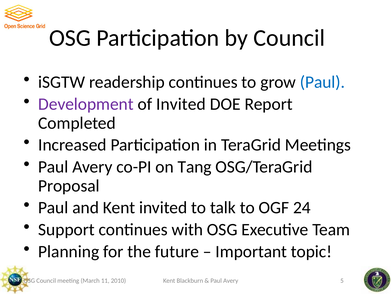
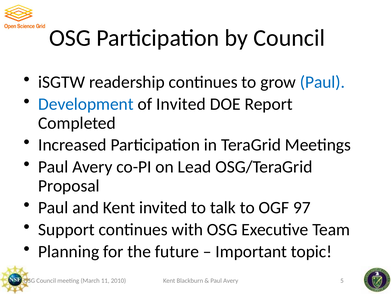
Development colour: purple -> blue
Tang: Tang -> Lead
24: 24 -> 97
